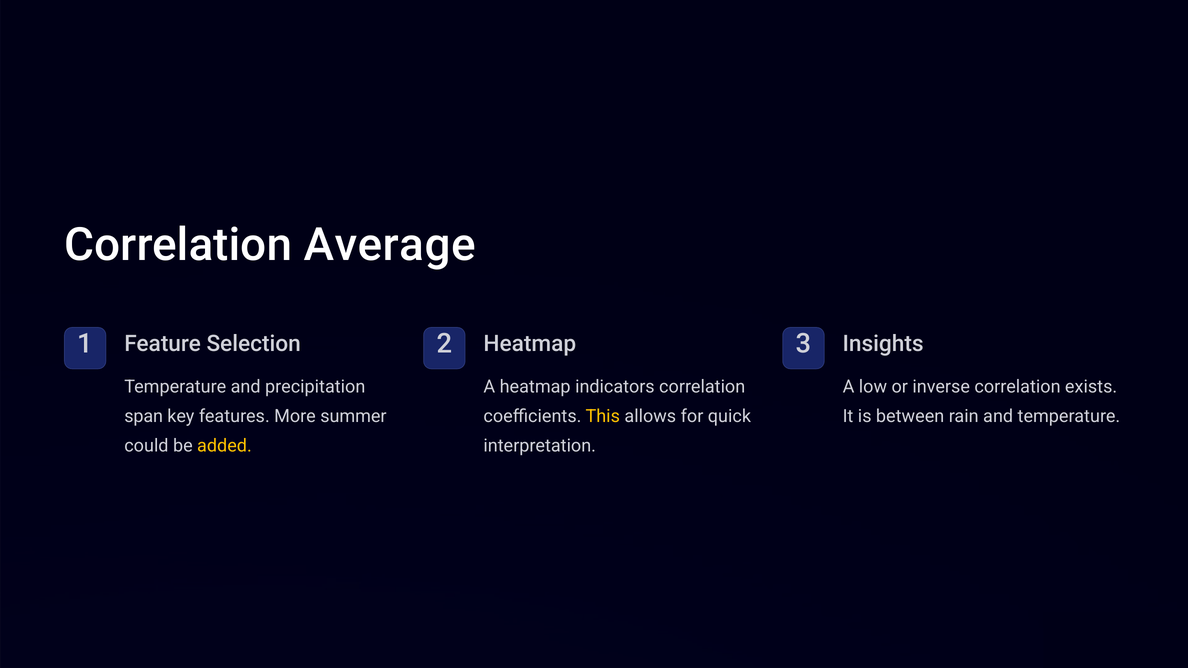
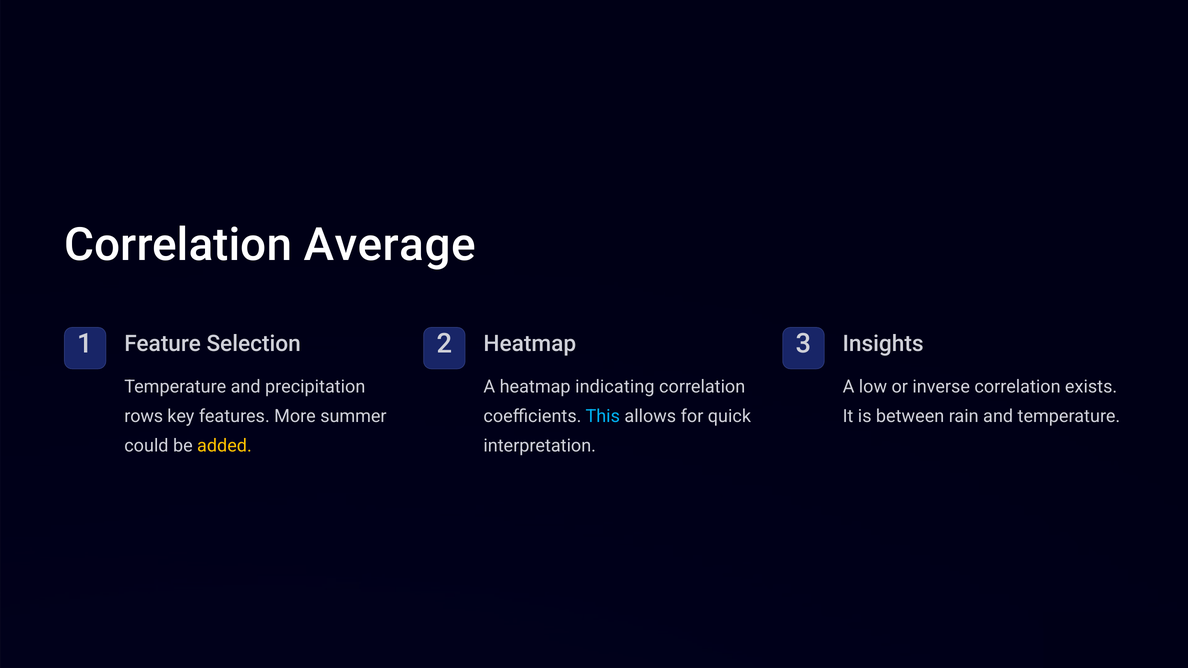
indicators: indicators -> indicating
span: span -> rows
This colour: yellow -> light blue
